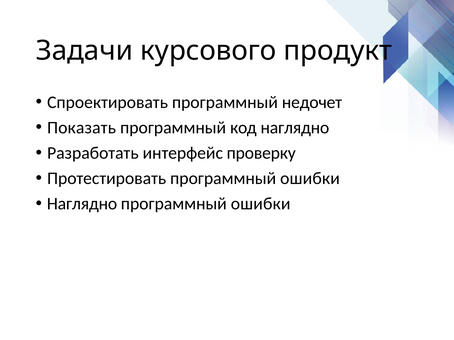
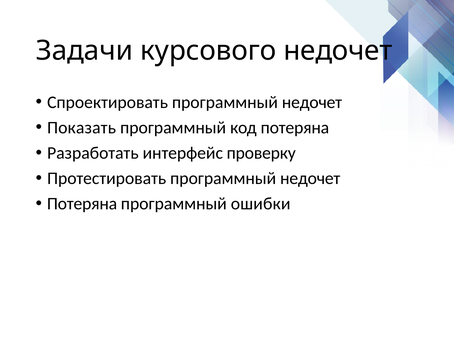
курсового продукт: продукт -> недочет
код наглядно: наглядно -> потеряна
Протестировать программный ошибки: ошибки -> недочет
Наглядно at (82, 204): Наглядно -> Потеряна
